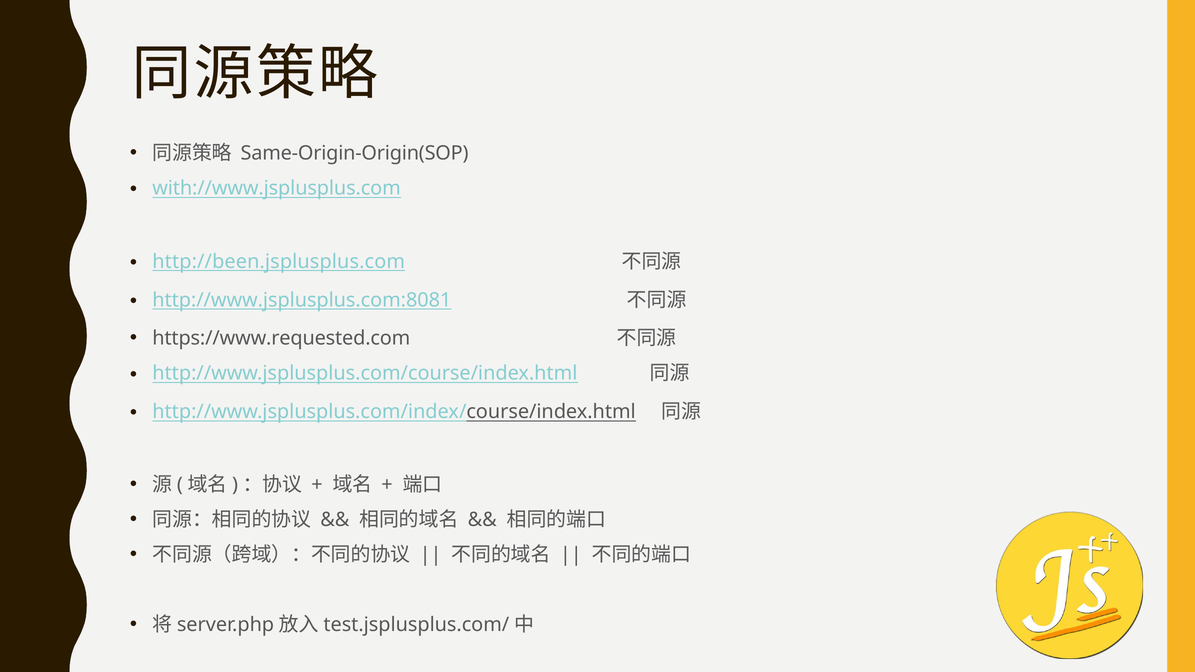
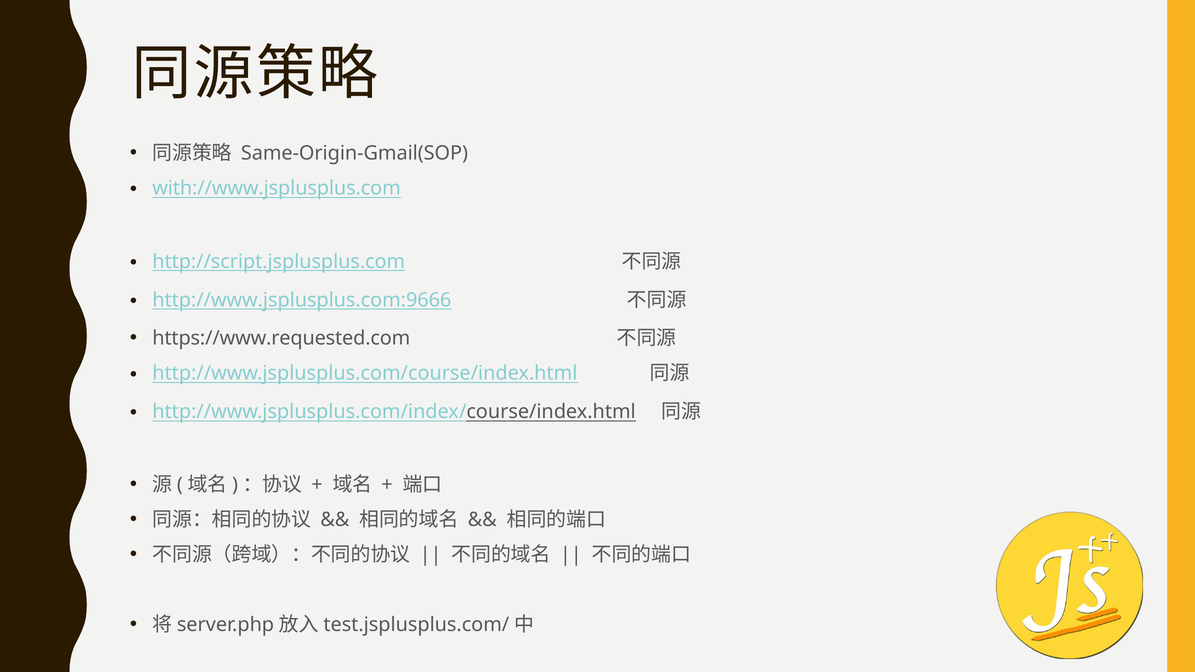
Same-Origin-Origin(SOP: Same-Origin-Origin(SOP -> Same-Origin-Gmail(SOP
http://been.jsplusplus.com: http://been.jsplusplus.com -> http://script.jsplusplus.com
http://www.jsplusplus.com:8081: http://www.jsplusplus.com:8081 -> http://www.jsplusplus.com:9666
